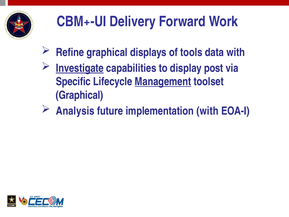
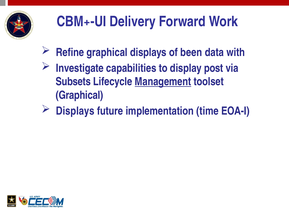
tools: tools -> been
Investigate underline: present -> none
Specific: Specific -> Subsets
Analysis at (75, 111): Analysis -> Displays
implementation with: with -> time
